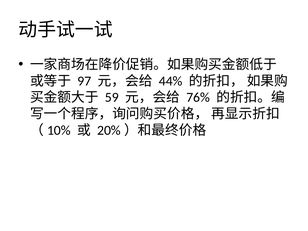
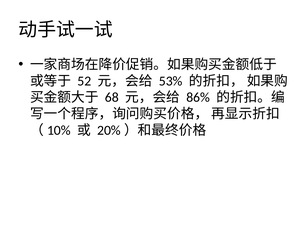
97: 97 -> 52
44%: 44% -> 53%
59: 59 -> 68
76%: 76% -> 86%
